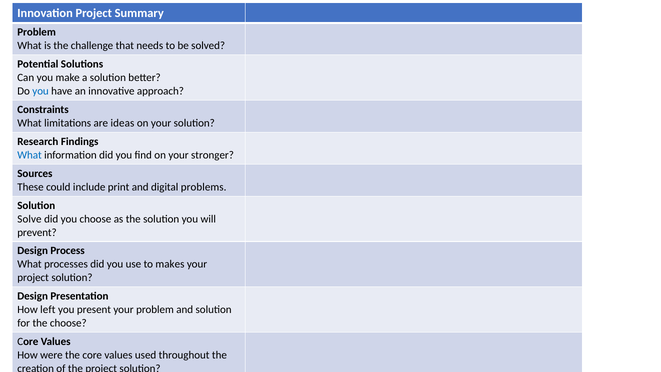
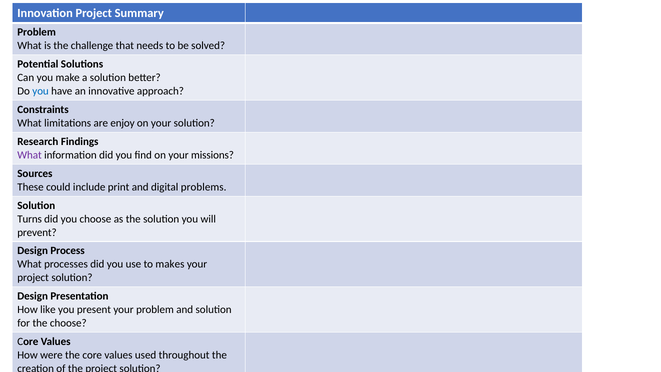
ideas: ideas -> enjoy
What at (30, 155) colour: blue -> purple
stronger: stronger -> missions
Solve: Solve -> Turns
left: left -> like
